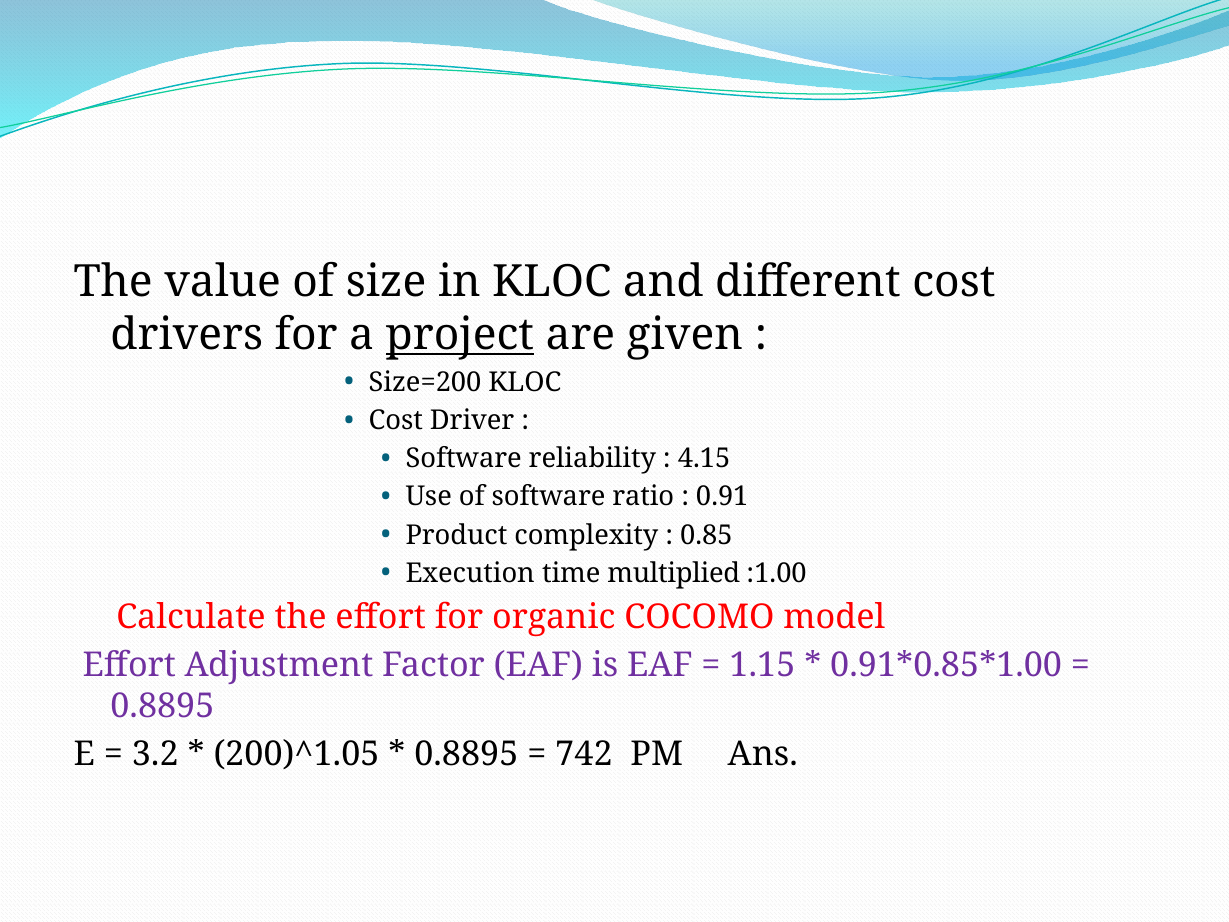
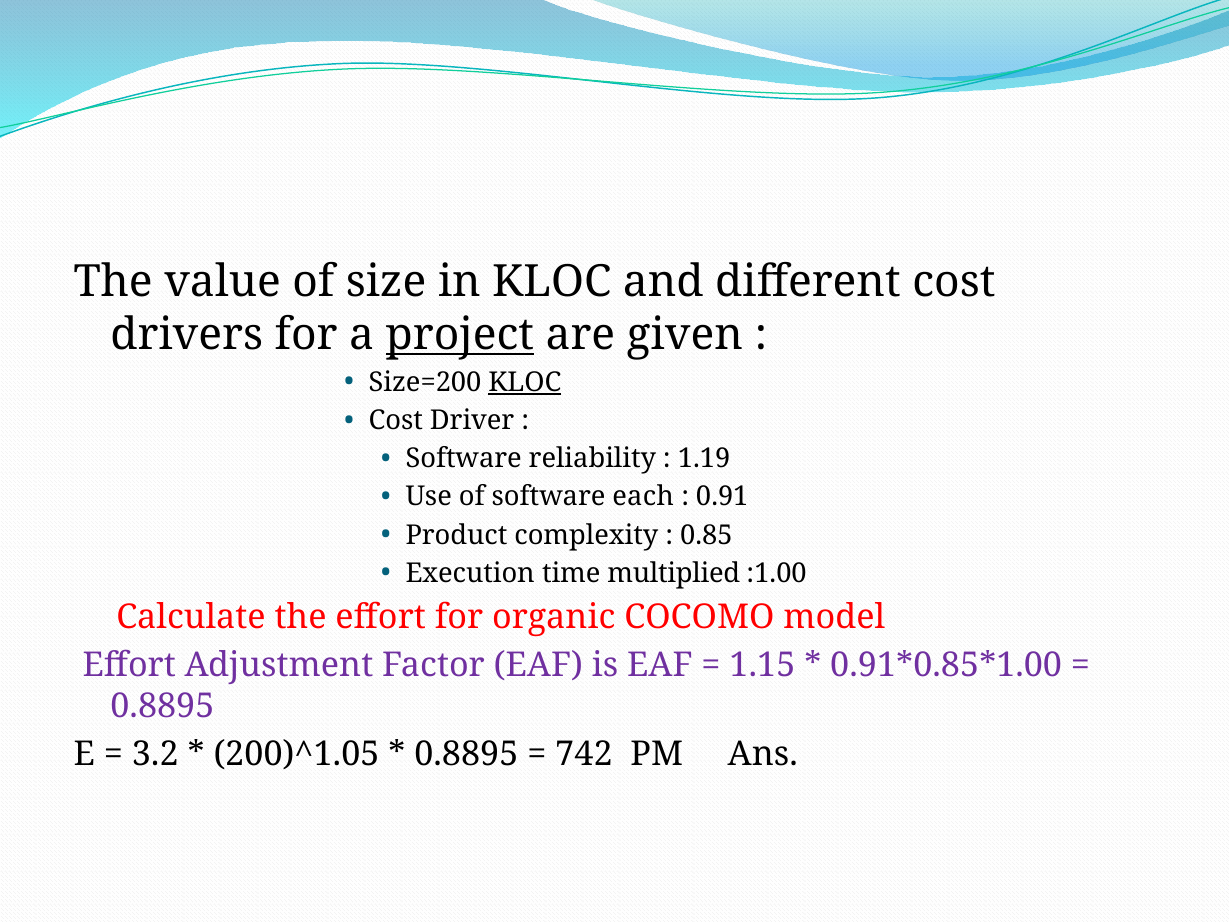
KLOC at (525, 382) underline: none -> present
4.15: 4.15 -> 1.19
ratio: ratio -> each
